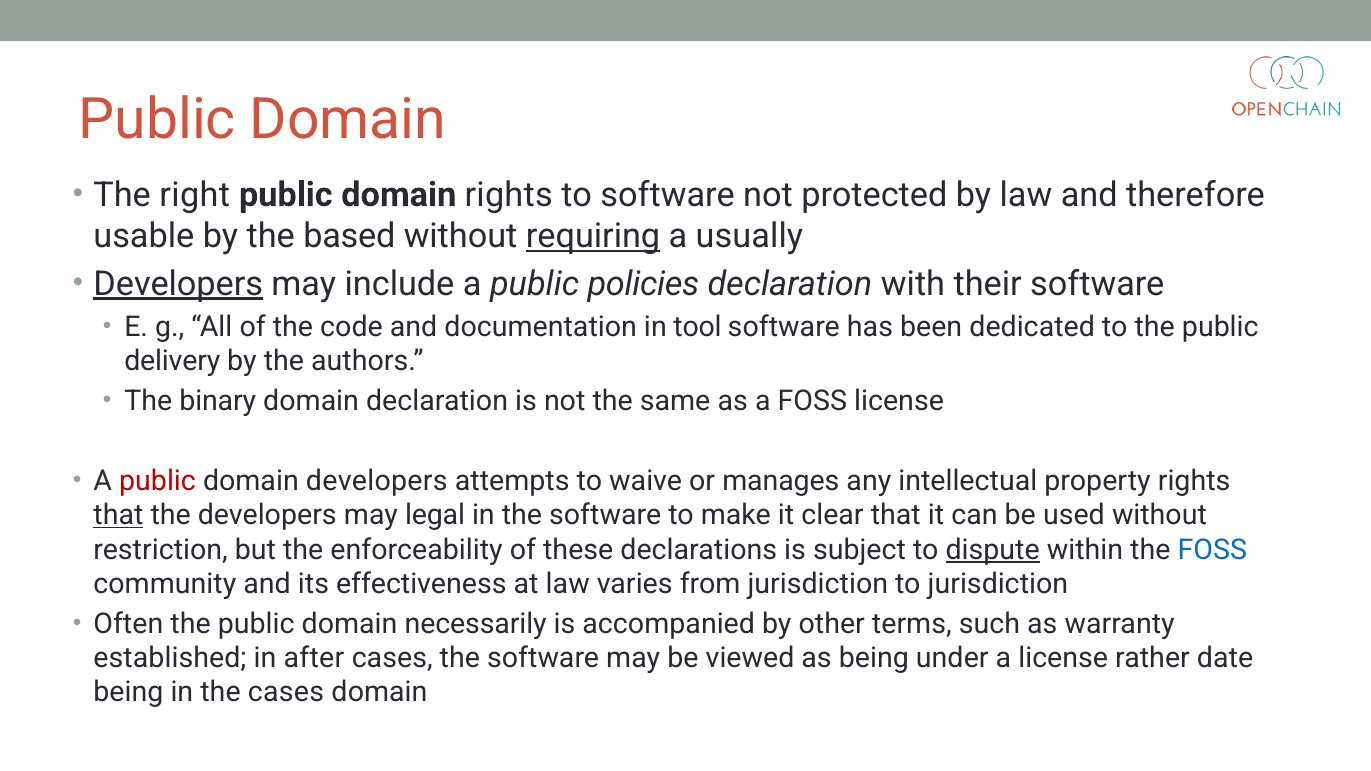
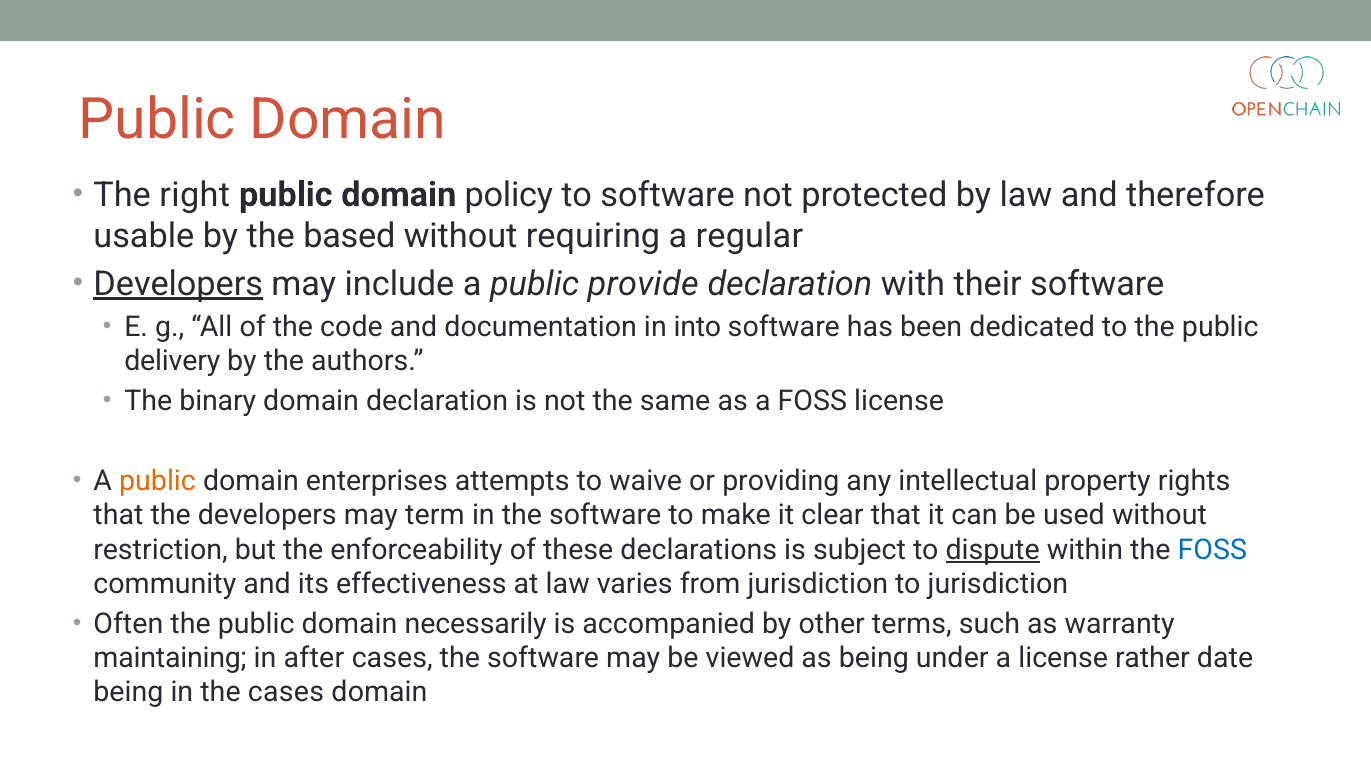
domain rights: rights -> policy
requiring underline: present -> none
usually: usually -> regular
policies: policies -> provide
tool: tool -> into
public at (158, 481) colour: red -> orange
domain developers: developers -> enterprises
manages: manages -> providing
that at (118, 515) underline: present -> none
legal: legal -> term
established: established -> maintaining
